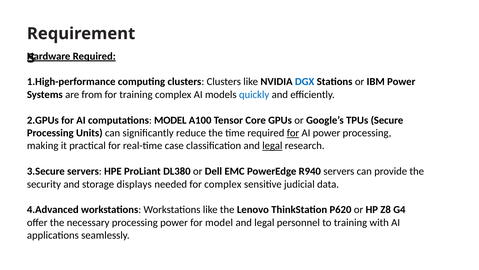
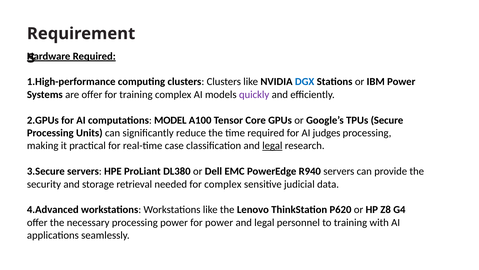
are from: from -> offer
quickly colour: blue -> purple
for at (293, 133) underline: present -> none
AI power: power -> judges
displays: displays -> retrieval
for model: model -> power
